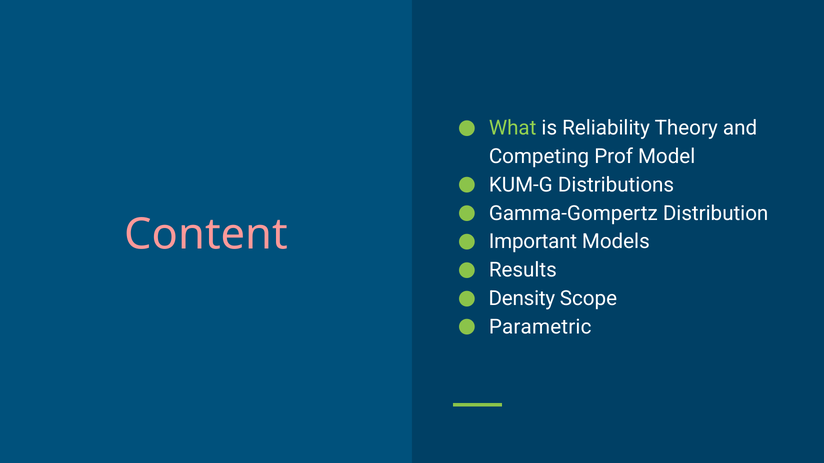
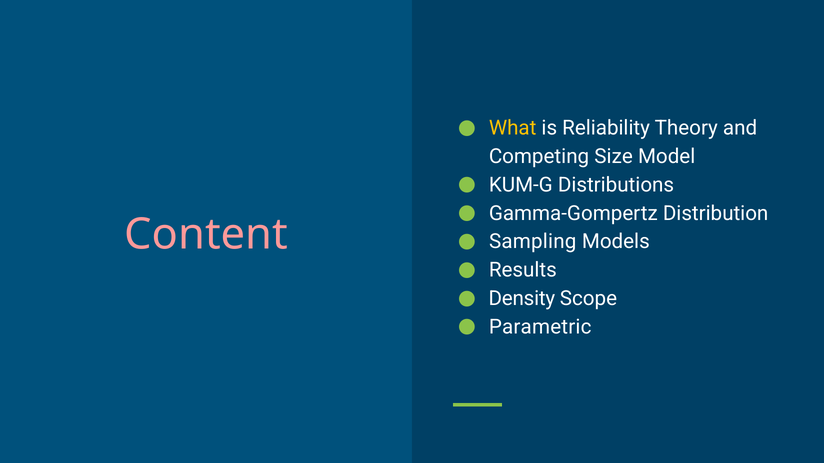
What colour: light green -> yellow
Prof: Prof -> Size
Important: Important -> Sampling
